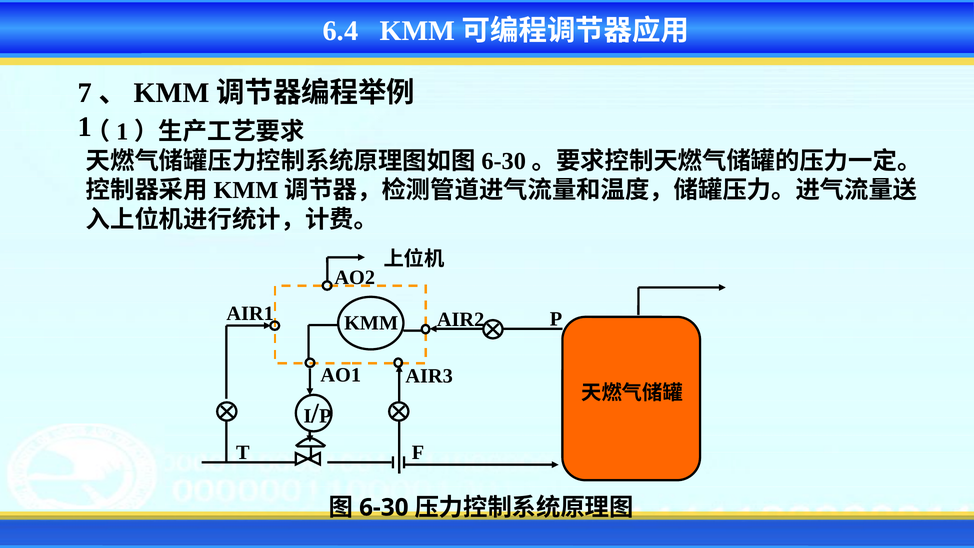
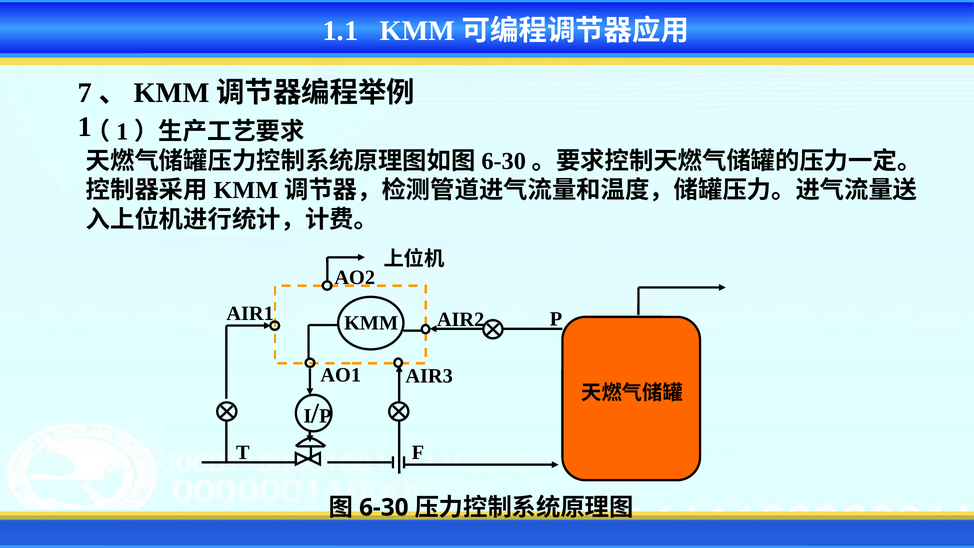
6.4: 6.4 -> 1.1
